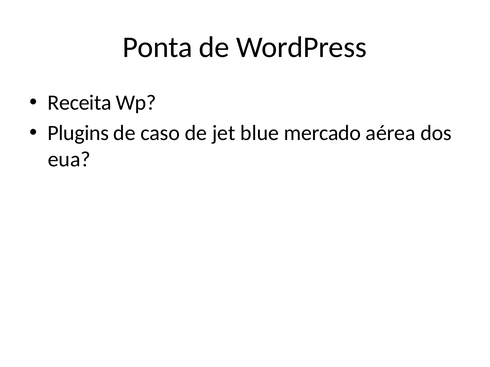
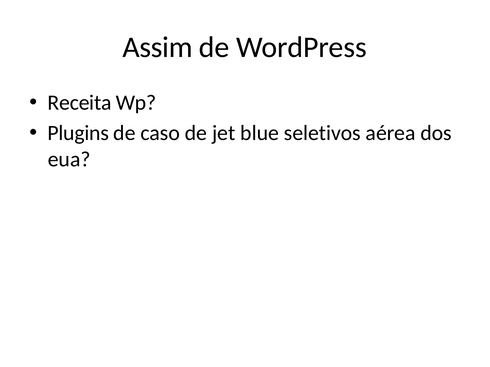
Ponta: Ponta -> Assim
mercado: mercado -> seletivos
